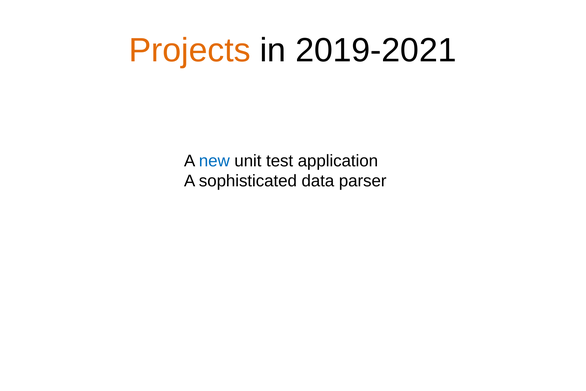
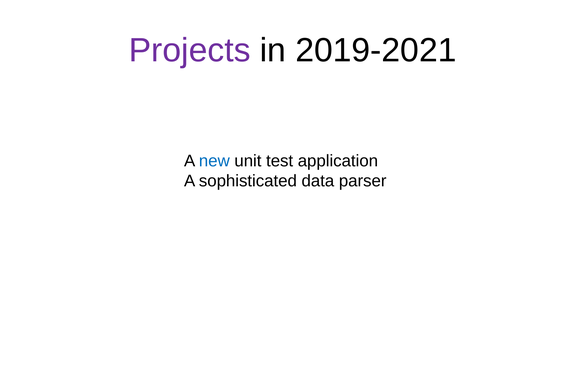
Projects colour: orange -> purple
